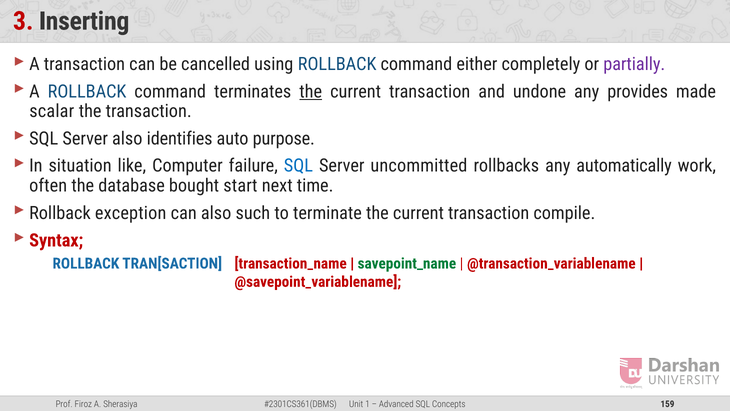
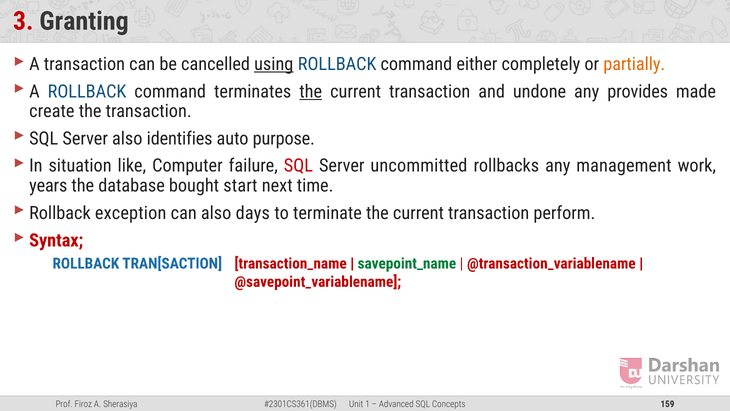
Inserting: Inserting -> Granting
using underline: none -> present
partially colour: purple -> orange
scalar: scalar -> create
SQL at (298, 166) colour: blue -> red
automatically: automatically -> management
often: often -> years
such: such -> days
compile: compile -> perform
